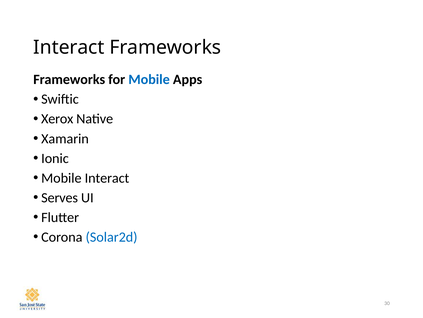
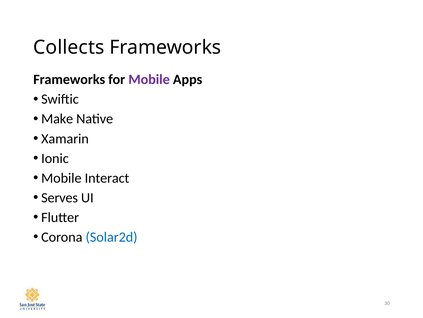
Interact at (69, 47): Interact -> Collects
Mobile at (149, 79) colour: blue -> purple
Xerox: Xerox -> Make
